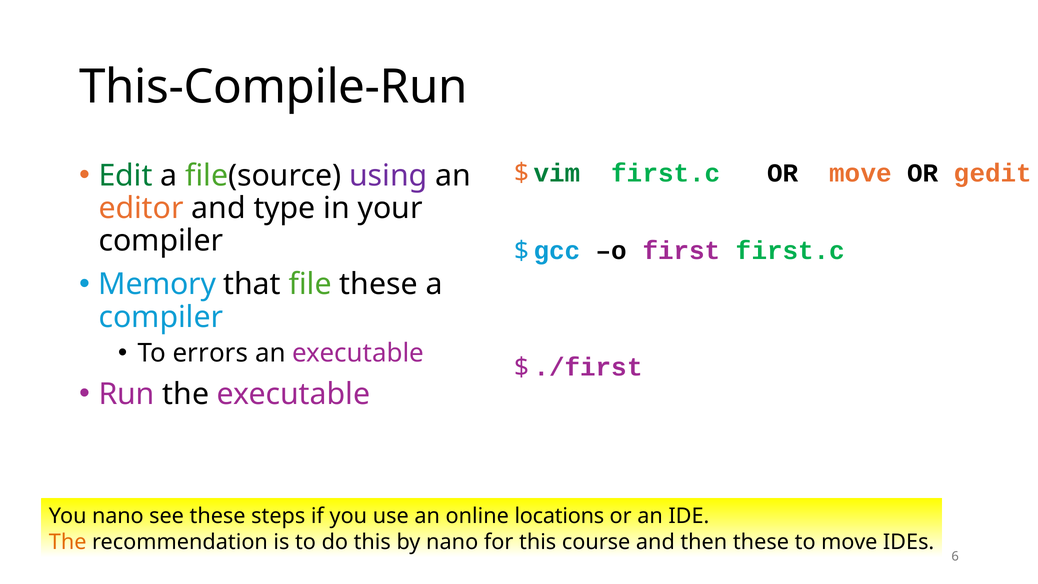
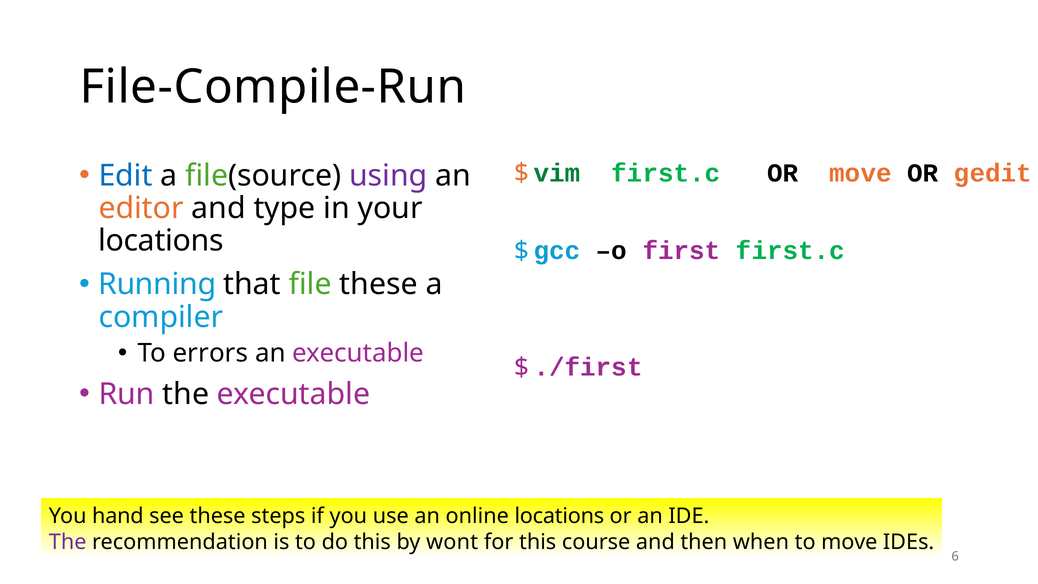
This-Compile-Run: This-Compile-Run -> File-Compile-Run
Edit colour: green -> blue
compiler at (161, 241): compiler -> locations
Memory: Memory -> Running
You nano: nano -> hand
The at (68, 542) colour: orange -> purple
by nano: nano -> wont
then these: these -> when
